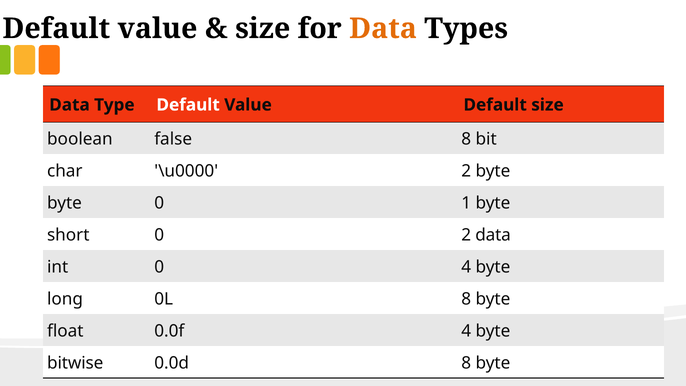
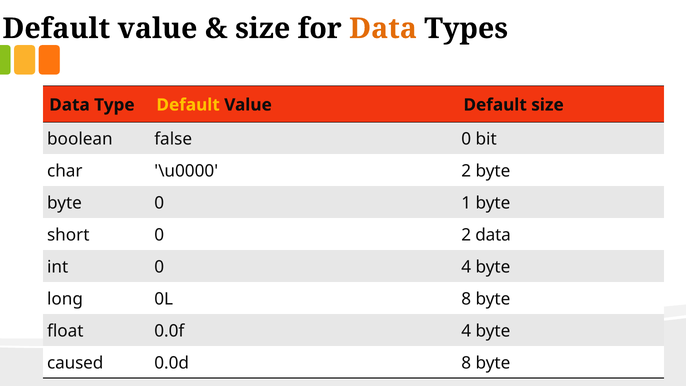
Default at (188, 105) colour: white -> yellow
false 8: 8 -> 0
bitwise: bitwise -> caused
